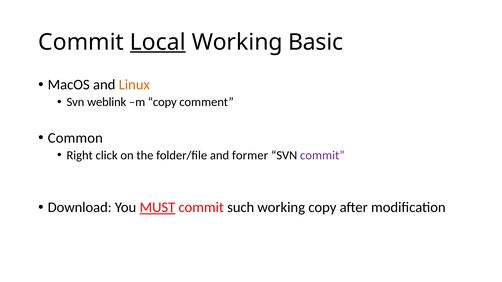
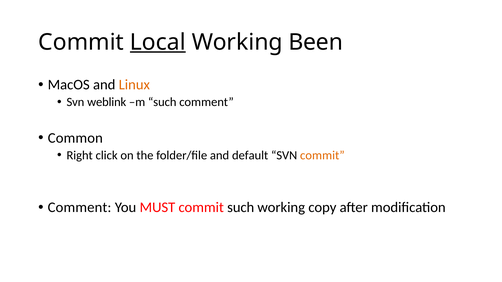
Basic: Basic -> Been
m copy: copy -> such
former: former -> default
commit at (322, 156) colour: purple -> orange
Download at (80, 208): Download -> Comment
MUST underline: present -> none
